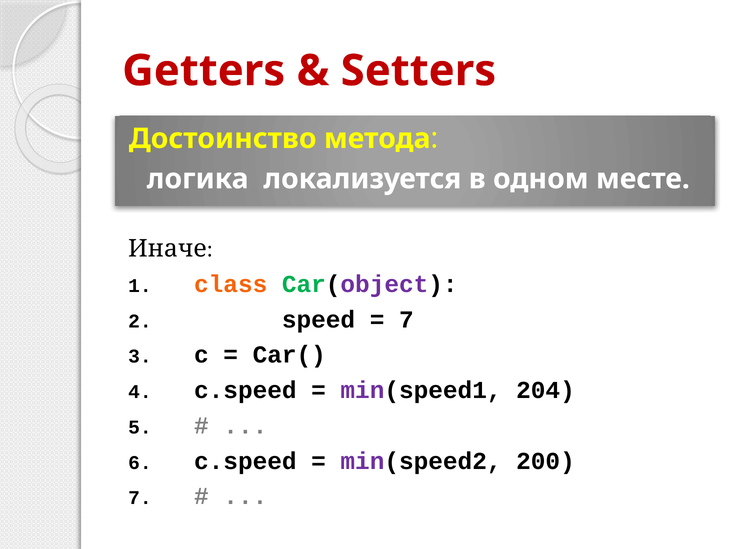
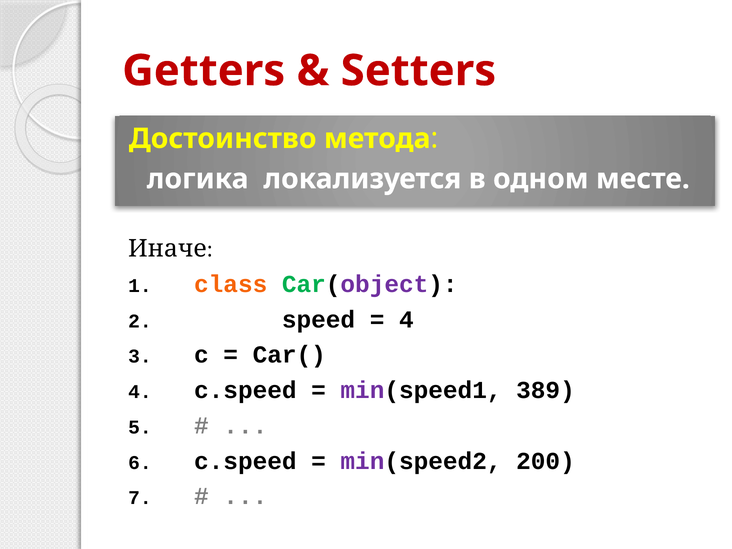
7 at (406, 319): 7 -> 4
204: 204 -> 389
